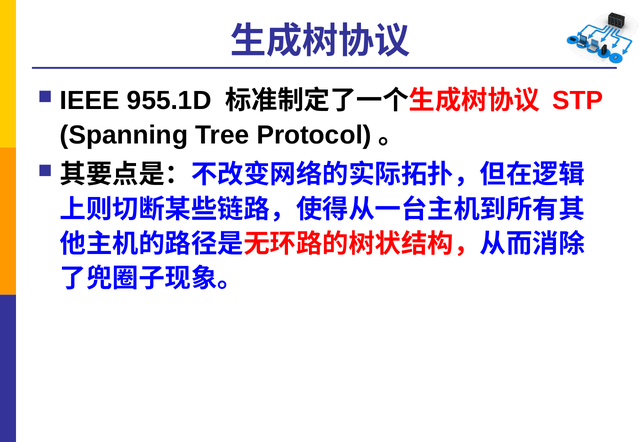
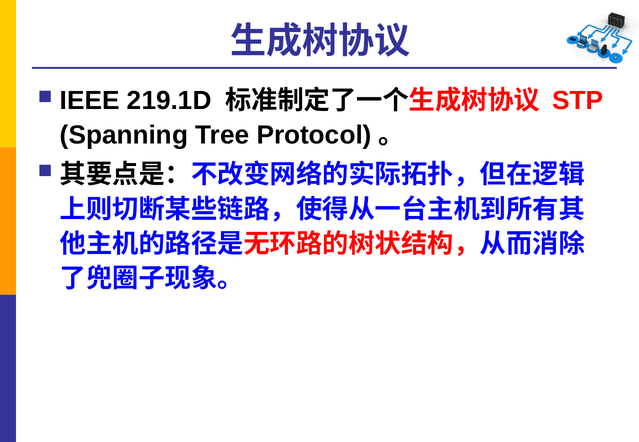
955.1D: 955.1D -> 219.1D
